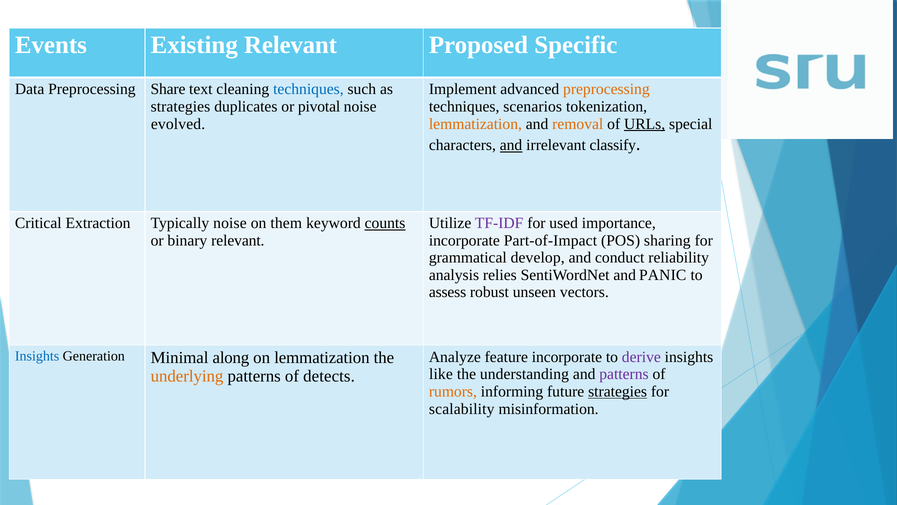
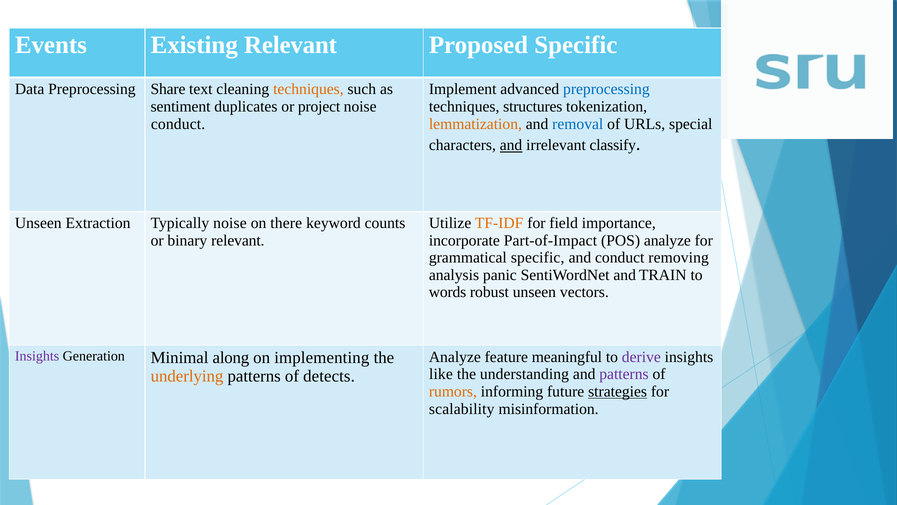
techniques at (308, 89) colour: blue -> orange
preprocessing at (606, 89) colour: orange -> blue
strategies at (180, 107): strategies -> sentiment
pivotal: pivotal -> project
scenarios: scenarios -> structures
evolved at (178, 124): evolved -> conduct
removal colour: orange -> blue
URLs underline: present -> none
Critical at (38, 223): Critical -> Unseen
them: them -> there
counts underline: present -> none
TF-IDF colour: purple -> orange
used: used -> field
POS sharing: sharing -> analyze
grammatical develop: develop -> specific
reliability: reliability -> removing
relies: relies -> panic
PANIC: PANIC -> TRAIN
assess: assess -> words
Insights at (37, 356) colour: blue -> purple
on lemmatization: lemmatization -> implementing
feature incorporate: incorporate -> meaningful
